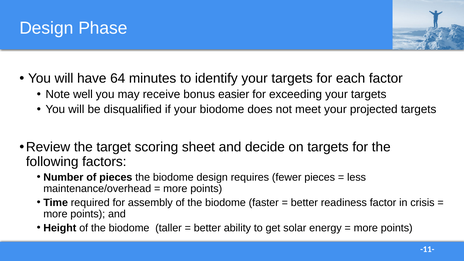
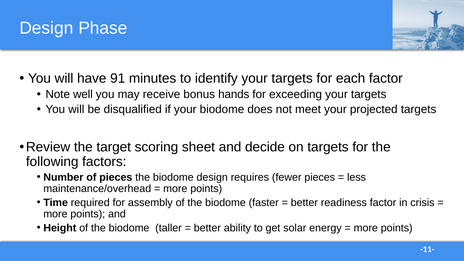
64: 64 -> 91
easier: easier -> hands
